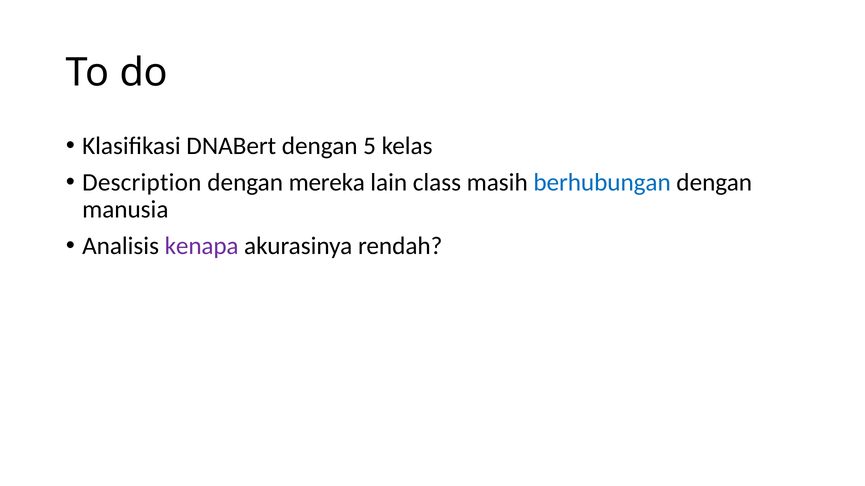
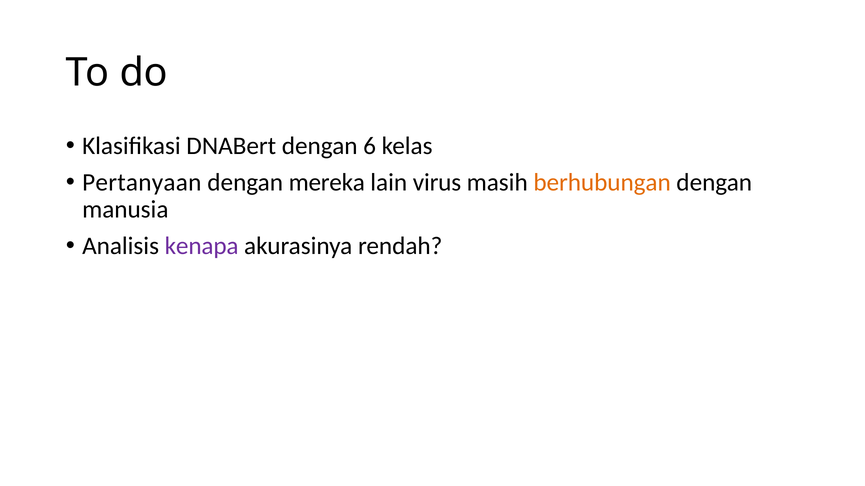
5: 5 -> 6
Description: Description -> Pertanyaan
class: class -> virus
berhubungan colour: blue -> orange
